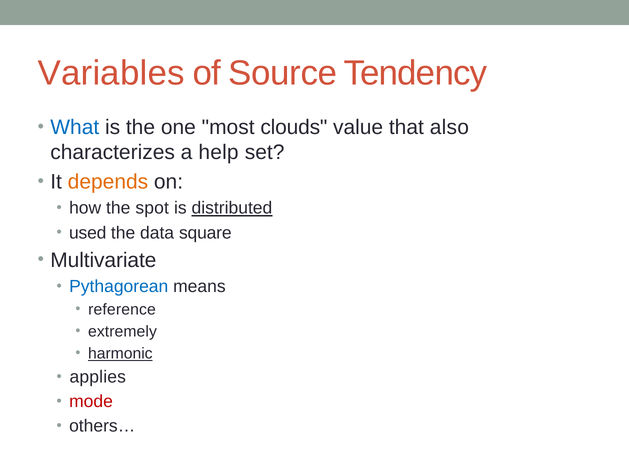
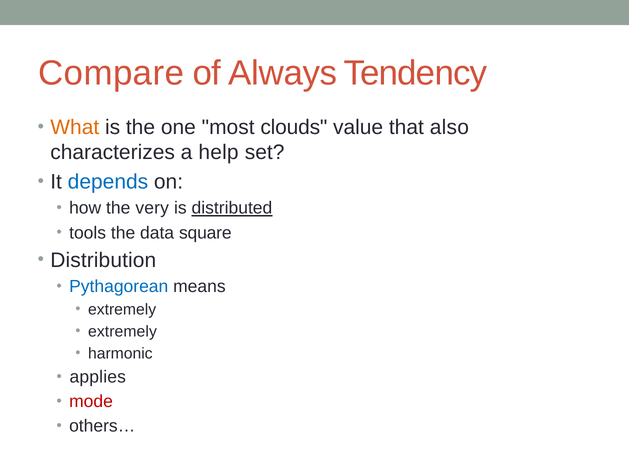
Variables: Variables -> Compare
Source: Source -> Always
What colour: blue -> orange
depends colour: orange -> blue
spot: spot -> very
used: used -> tools
Multivariate: Multivariate -> Distribution
reference at (122, 309): reference -> extremely
harmonic underline: present -> none
